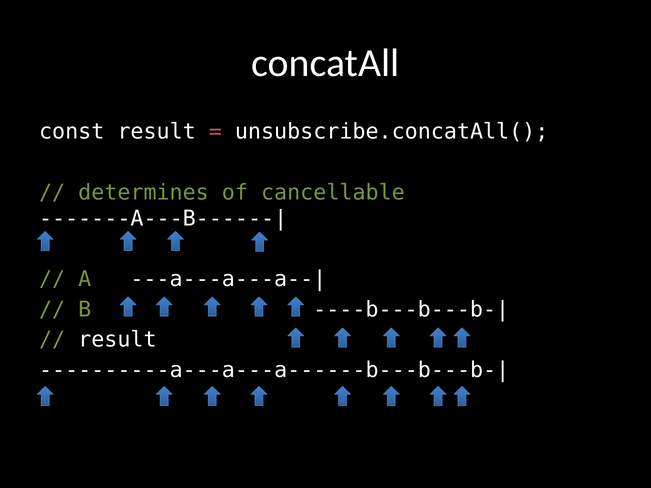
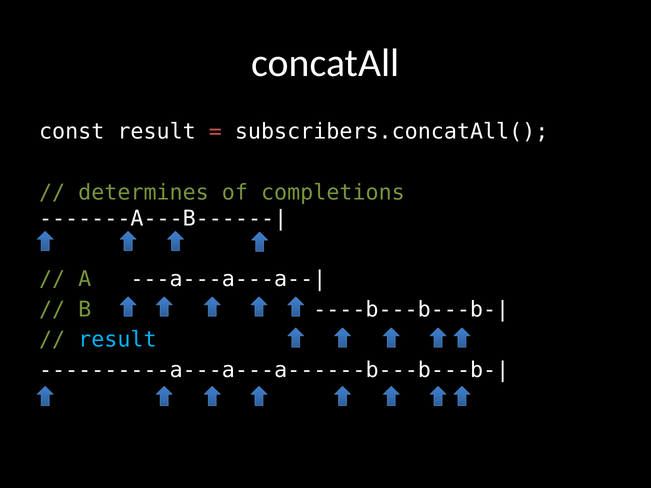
unsubscribe.concatAll(: unsubscribe.concatAll( -> subscribers.concatAll(
cancellable: cancellable -> completions
result at (117, 340) colour: white -> light blue
